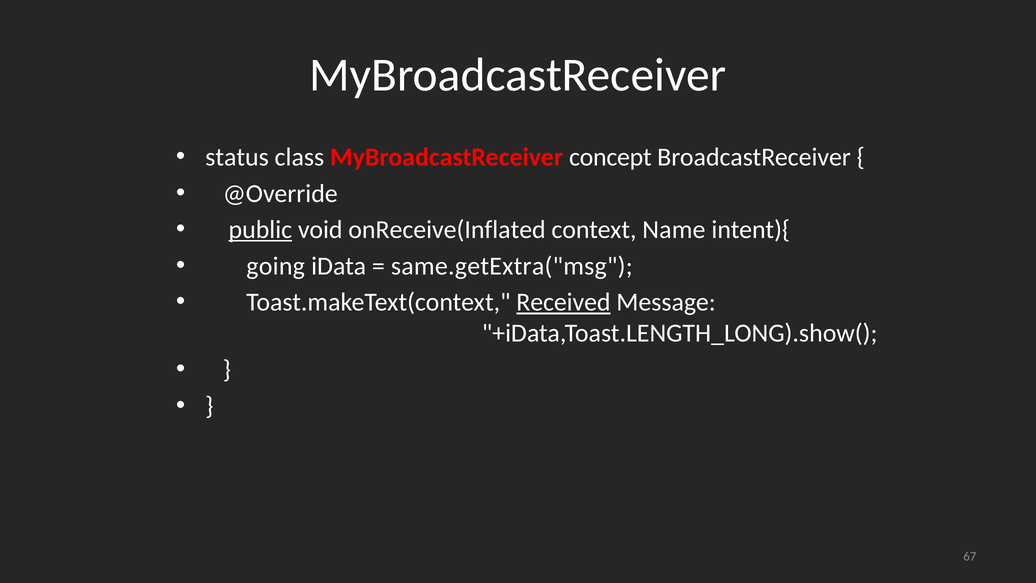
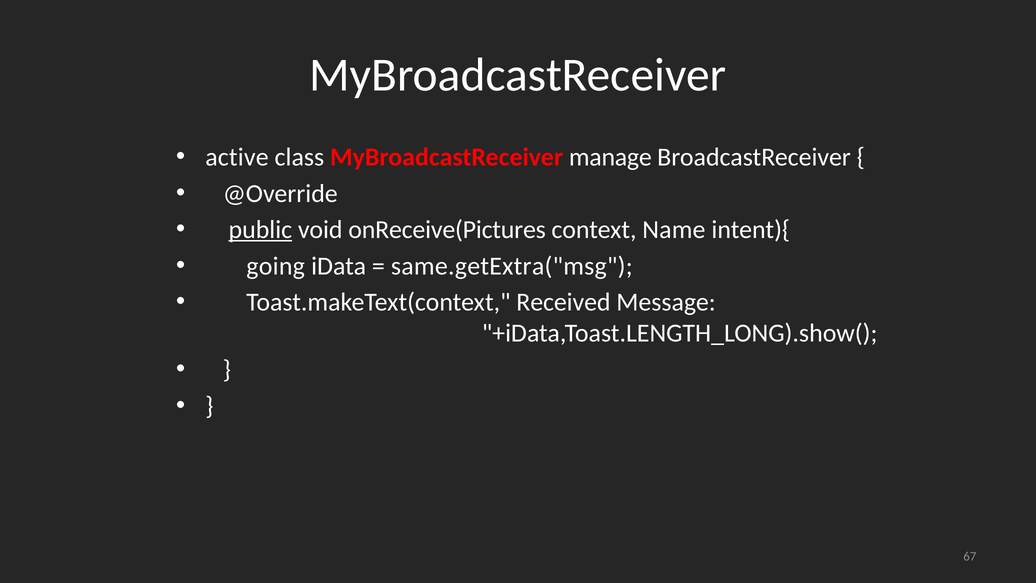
status: status -> active
concept: concept -> manage
onReceive(Inflated: onReceive(Inflated -> onReceive(Pictures
Received underline: present -> none
